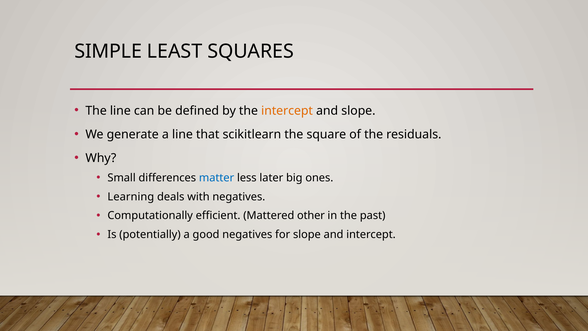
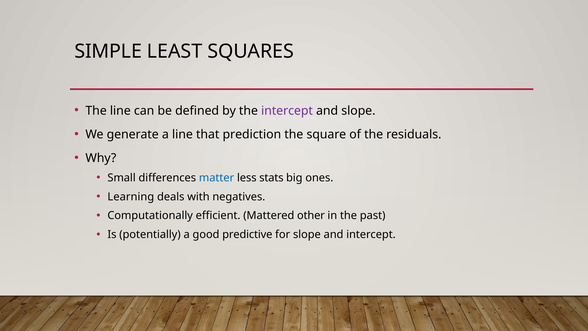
intercept at (287, 111) colour: orange -> purple
scikitlearn: scikitlearn -> prediction
later: later -> stats
good negatives: negatives -> predictive
